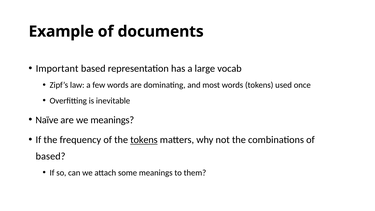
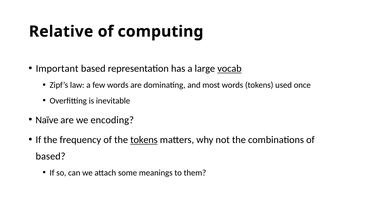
Example: Example -> Relative
documents: documents -> computing
vocab underline: none -> present
we meanings: meanings -> encoding
